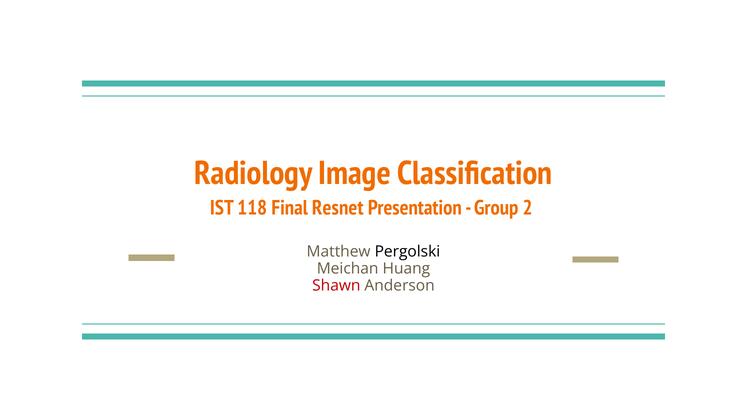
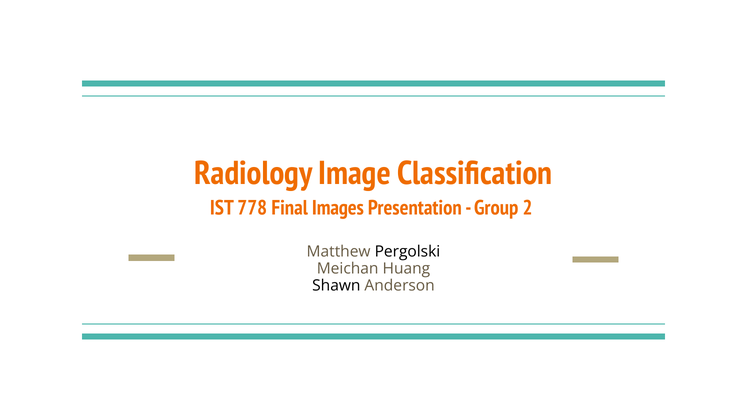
118: 118 -> 778
Resnet: Resnet -> Images
Shawn colour: red -> black
